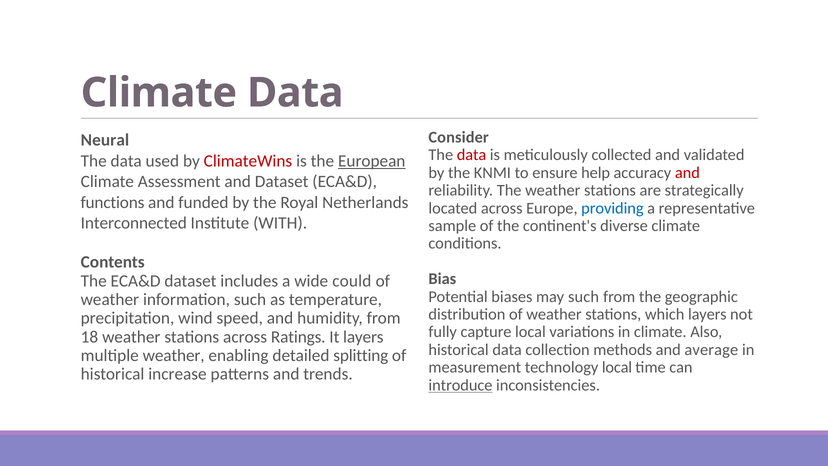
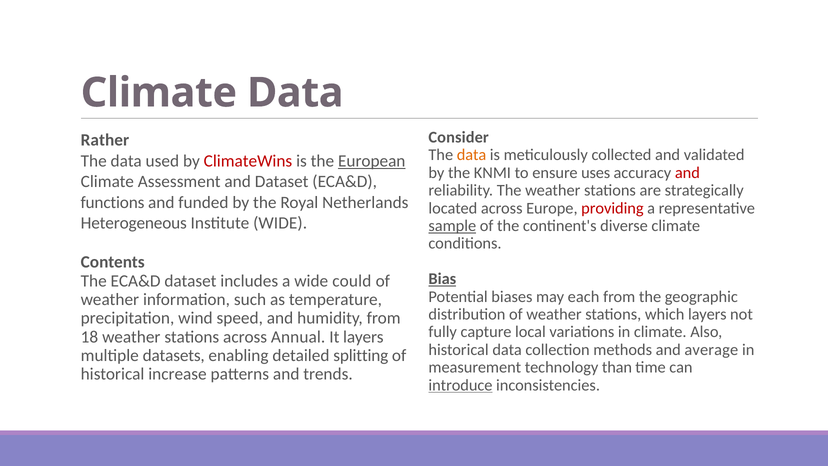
Neural: Neural -> Rather
data at (472, 155) colour: red -> orange
help: help -> uses
providing colour: blue -> red
Interconnected: Interconnected -> Heterogeneous
Institute WITH: WITH -> WIDE
sample underline: none -> present
Bias underline: none -> present
may such: such -> each
Ratings: Ratings -> Annual
multiple weather: weather -> datasets
technology local: local -> than
